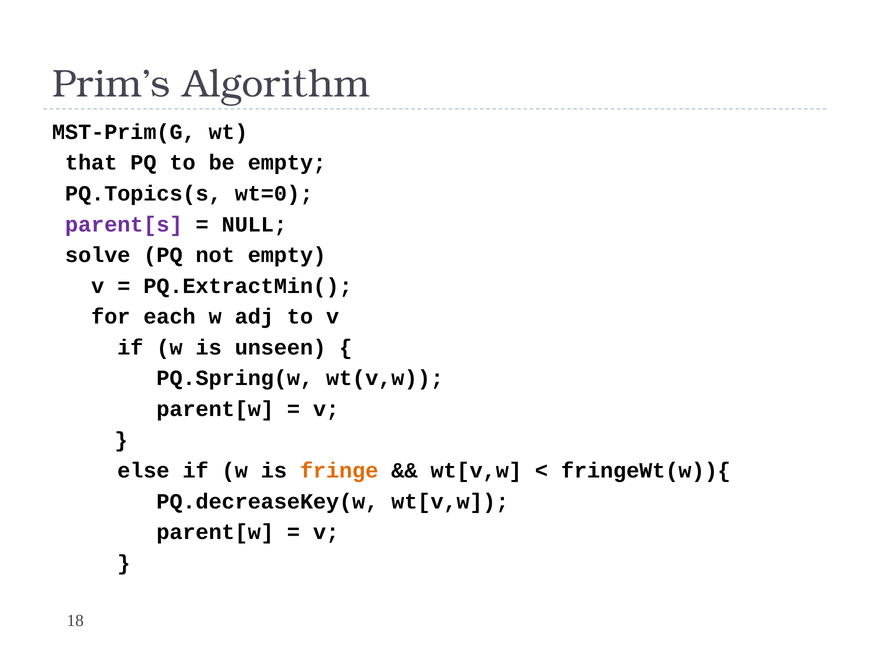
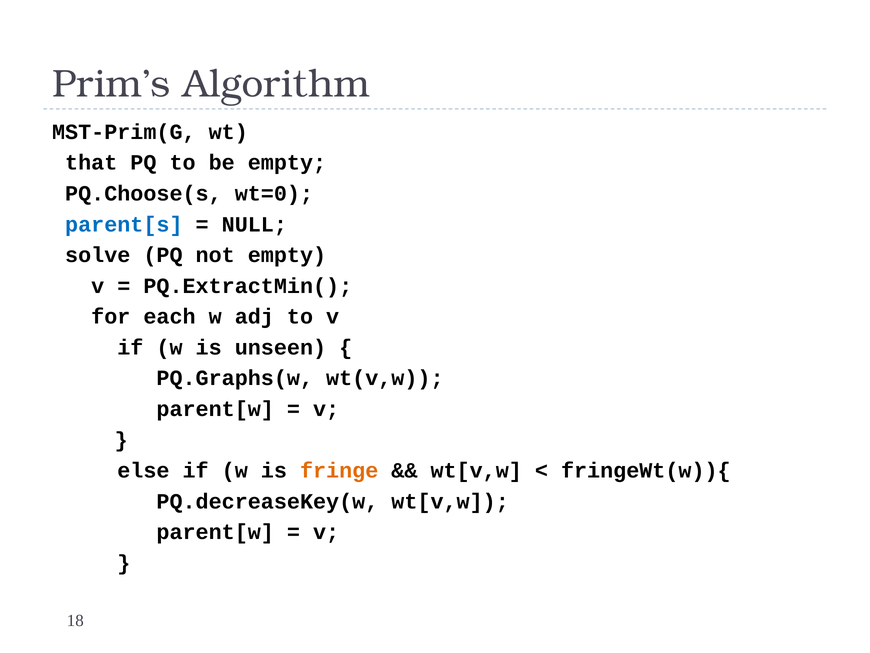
PQ.Topics(s: PQ.Topics(s -> PQ.Choose(s
parent[s colour: purple -> blue
PQ.Spring(w: PQ.Spring(w -> PQ.Graphs(w
